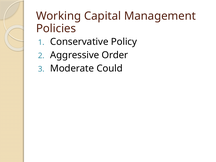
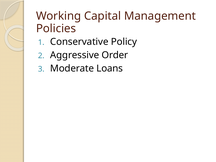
Could: Could -> Loans
